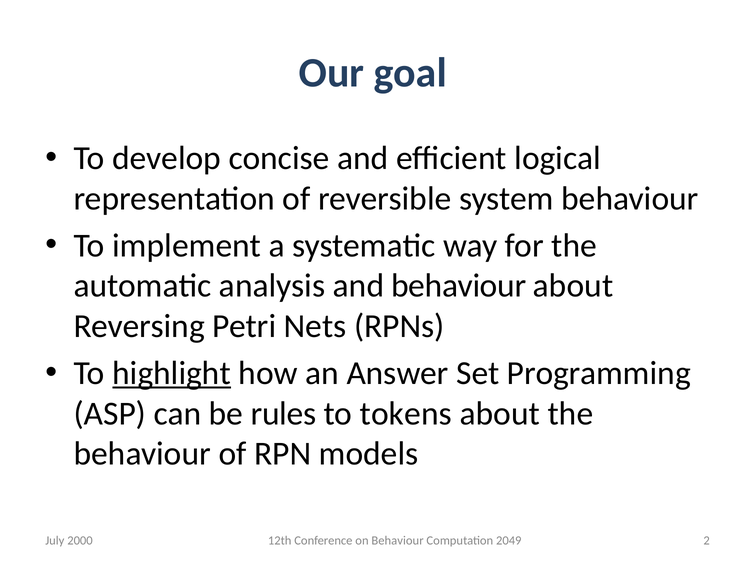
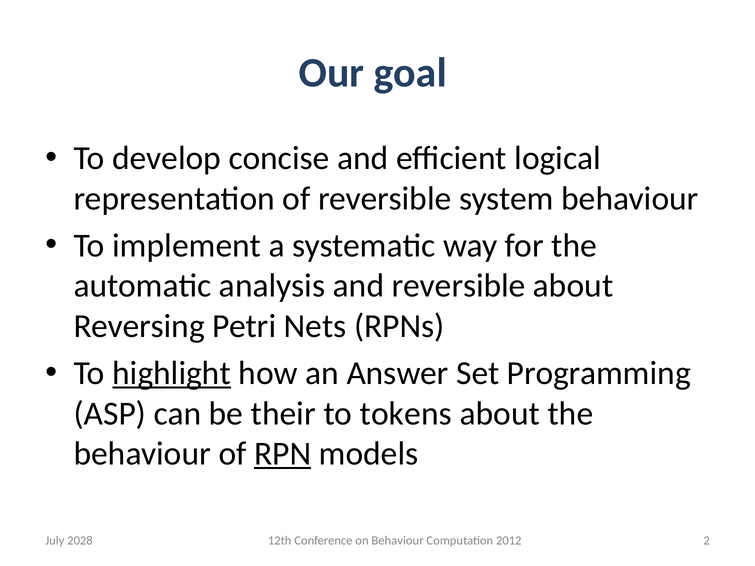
and behaviour: behaviour -> reversible
rules: rules -> their
RPN underline: none -> present
2000: 2000 -> 2028
2049: 2049 -> 2012
